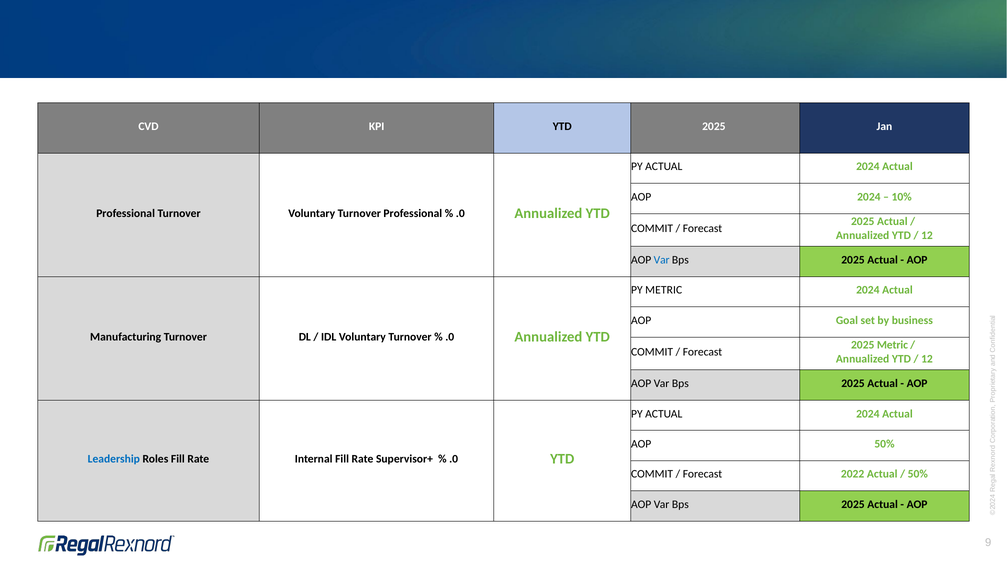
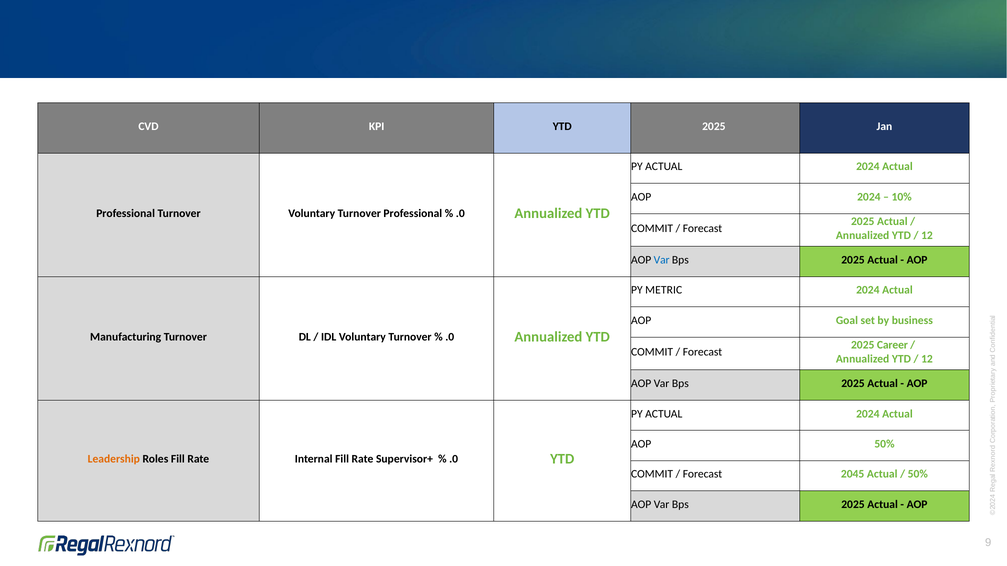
2025 Metric: Metric -> Career
Leadership colour: blue -> orange
2022: 2022 -> 2045
